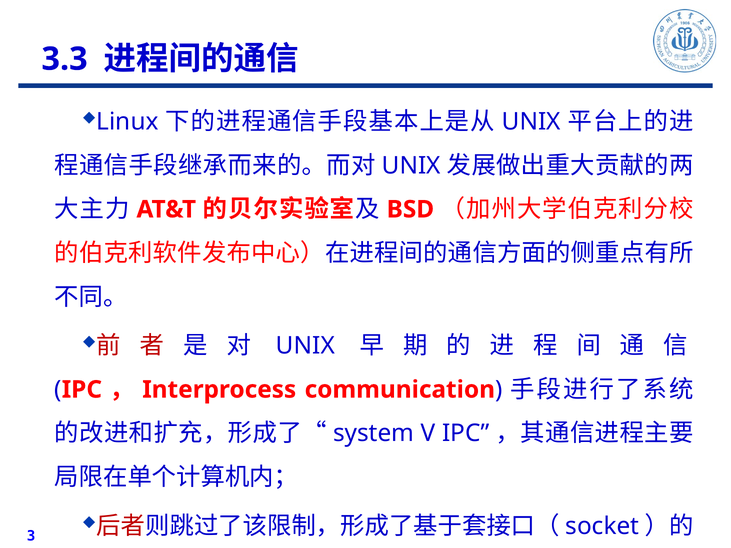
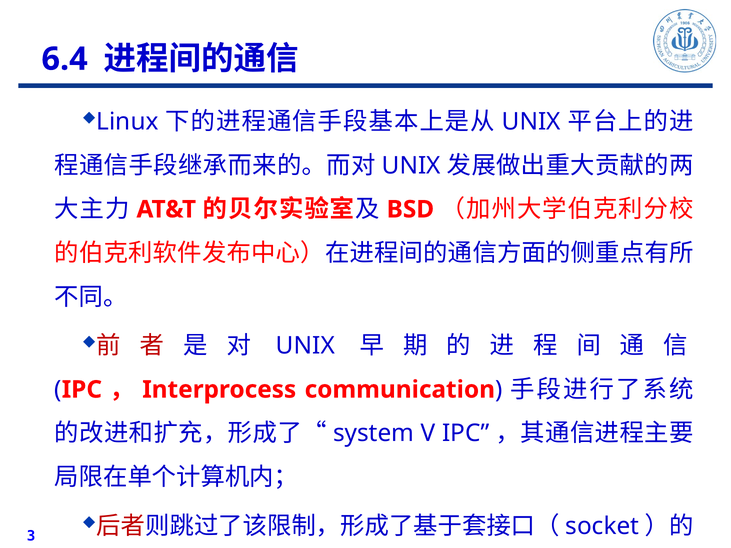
3.3: 3.3 -> 6.4
